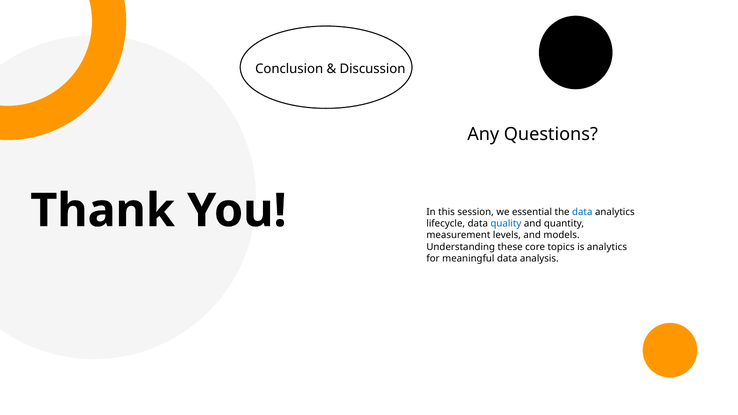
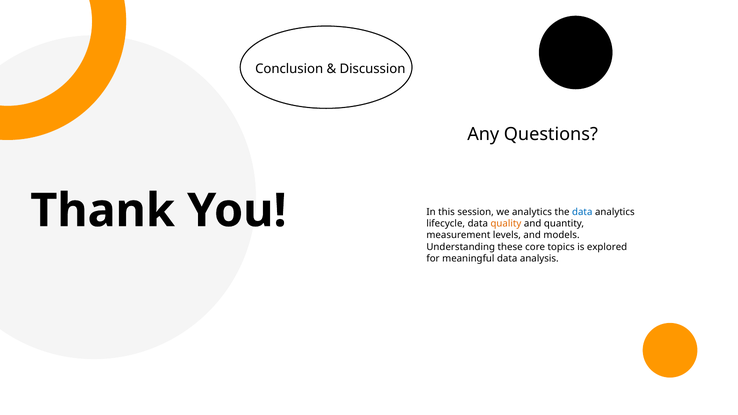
we essential: essential -> analytics
quality colour: blue -> orange
is analytics: analytics -> explored
